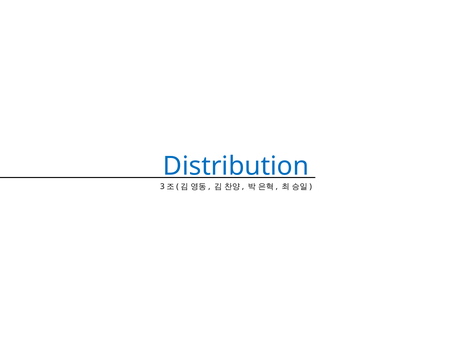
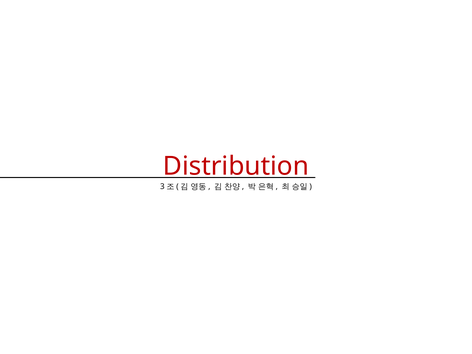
Distribution colour: blue -> red
